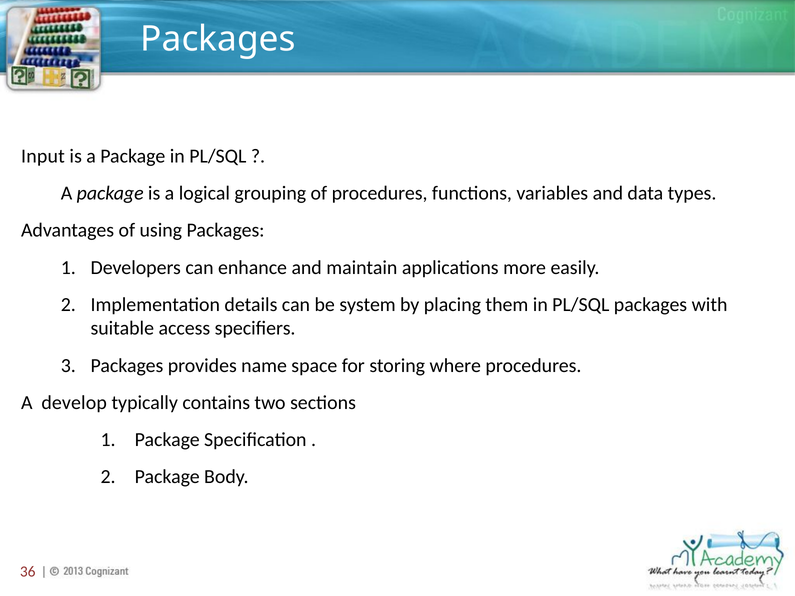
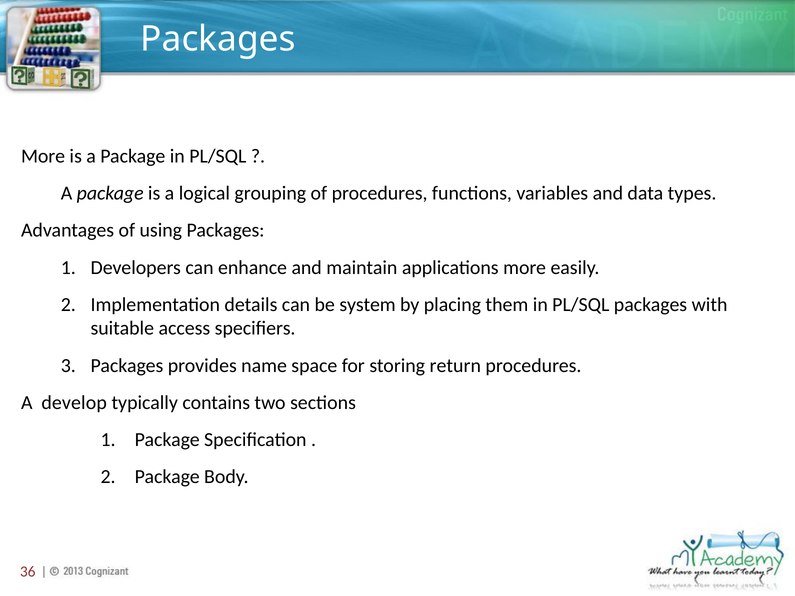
Input at (43, 156): Input -> More
where: where -> return
